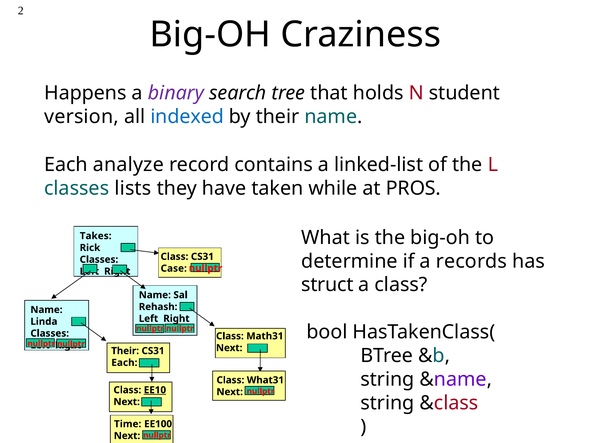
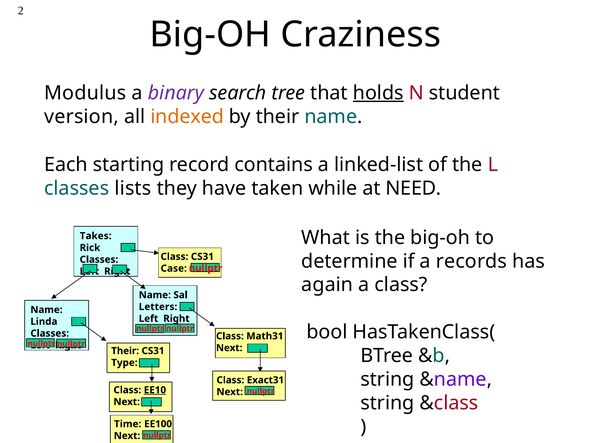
Happens: Happens -> Modulus
holds underline: none -> present
indexed colour: blue -> orange
analyze: analyze -> starting
PROS: PROS -> NEED
struct: struct -> again
Rehash: Rehash -> Letters
Each at (124, 363): Each -> Type
What31: What31 -> Exact31
